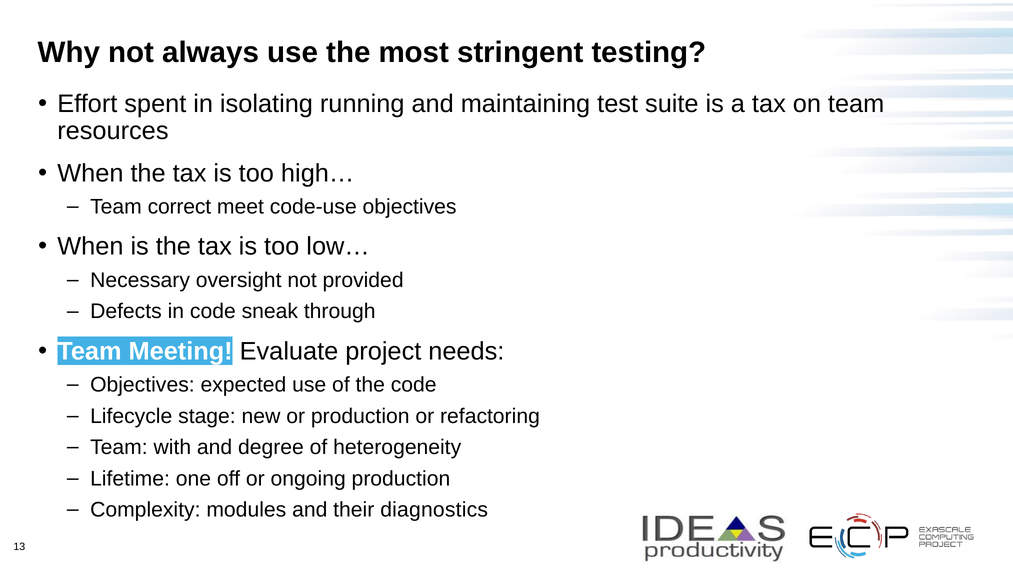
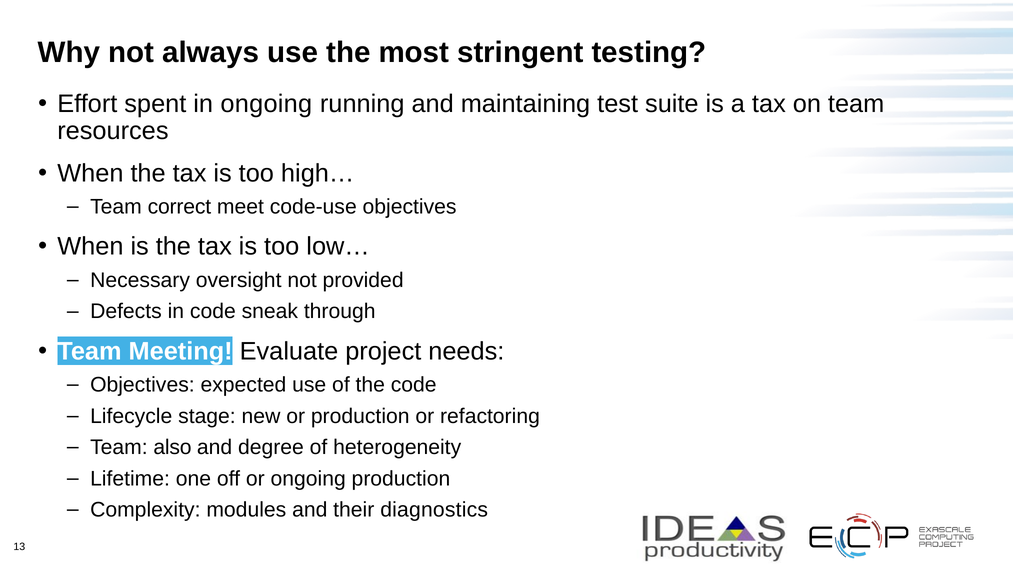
in isolating: isolating -> ongoing
with: with -> also
